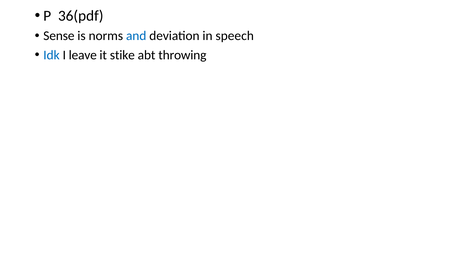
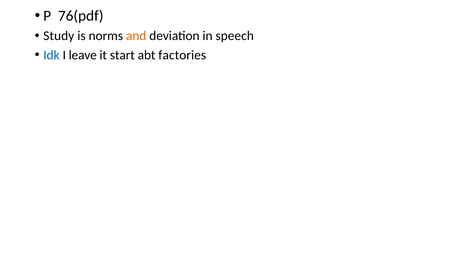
36(pdf: 36(pdf -> 76(pdf
Sense: Sense -> Study
and colour: blue -> orange
stike: stike -> start
throwing: throwing -> factories
